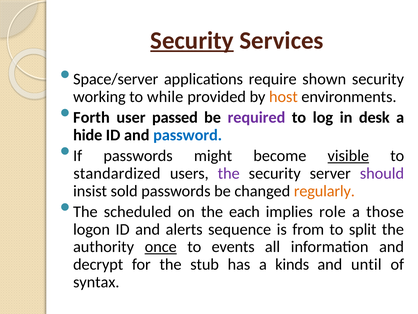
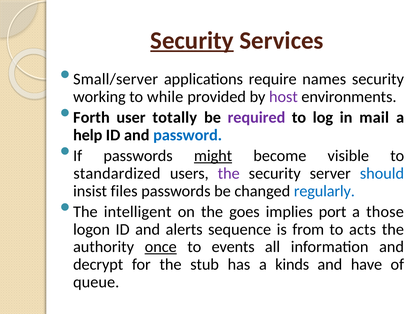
Space/server: Space/server -> Small/server
shown: shown -> names
host colour: orange -> purple
passed: passed -> totally
desk: desk -> mail
hide: hide -> help
might underline: none -> present
visible underline: present -> none
should colour: purple -> blue
sold: sold -> files
regularly colour: orange -> blue
scheduled: scheduled -> intelligent
each: each -> goes
role: role -> port
split: split -> acts
until: until -> have
syntax: syntax -> queue
